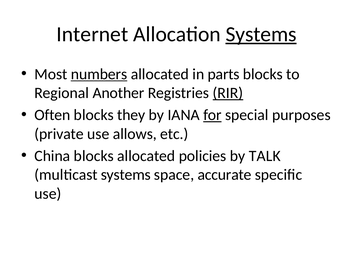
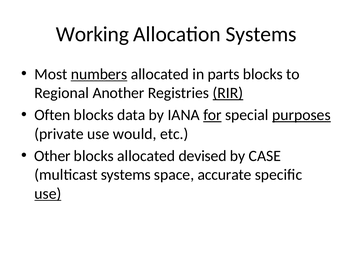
Internet: Internet -> Working
Systems at (261, 34) underline: present -> none
they: they -> data
purposes underline: none -> present
allows: allows -> would
China: China -> Other
policies: policies -> devised
TALK: TALK -> CASE
use at (48, 193) underline: none -> present
